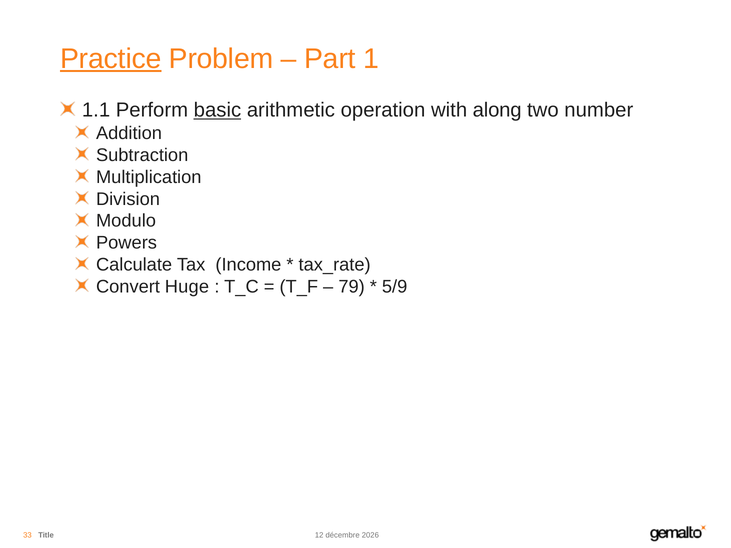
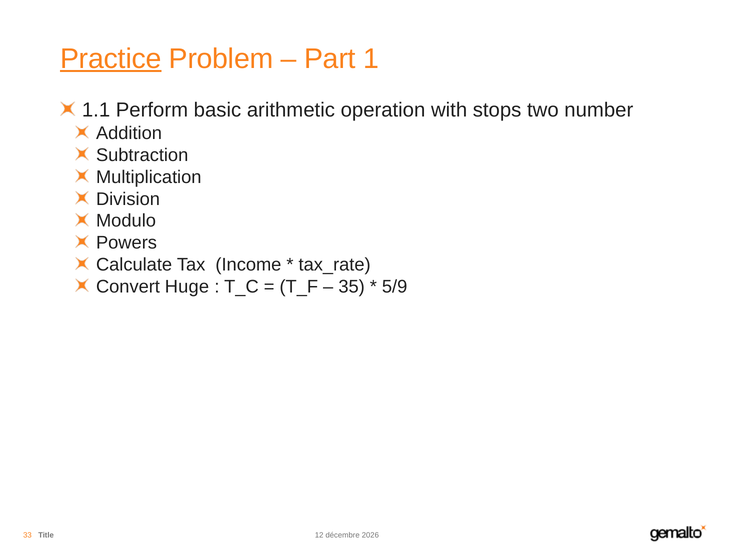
basic underline: present -> none
along: along -> stops
79: 79 -> 35
